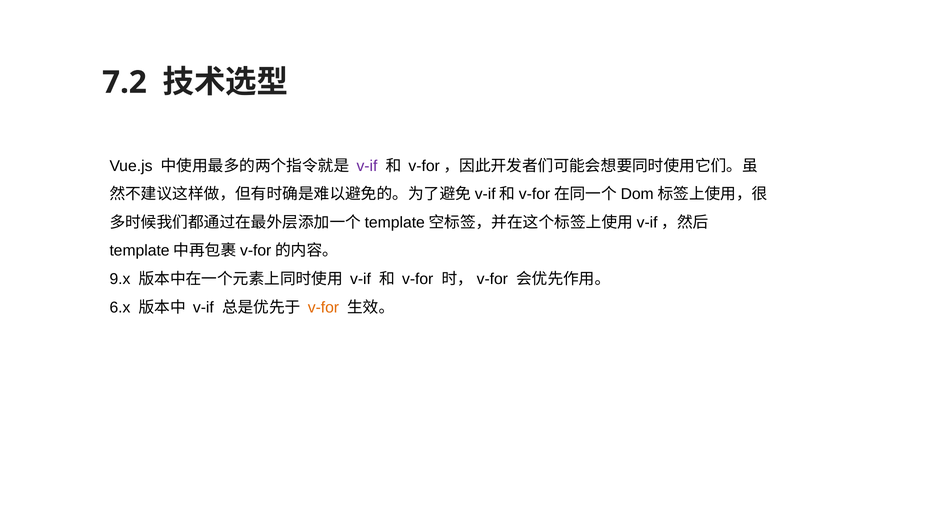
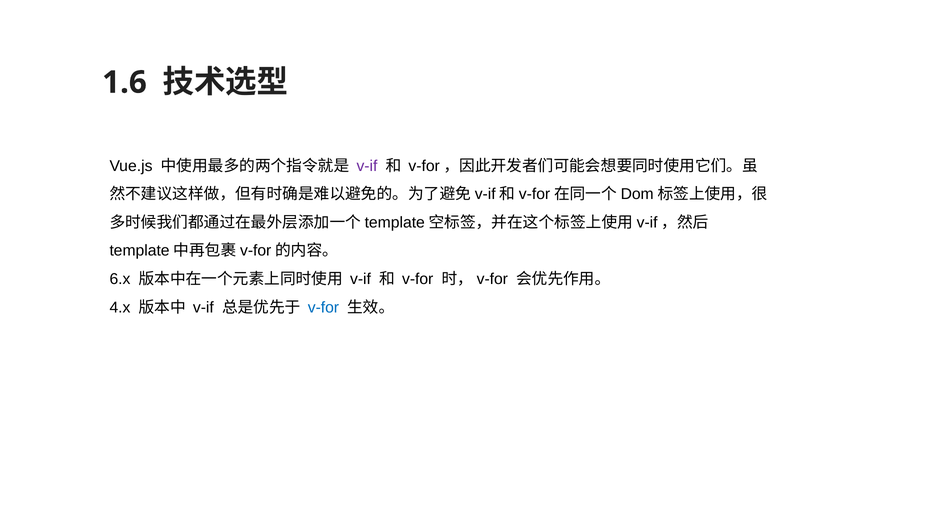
7.2: 7.2 -> 1.6
9.x: 9.x -> 6.x
6.x: 6.x -> 4.x
v-for at (323, 308) colour: orange -> blue
